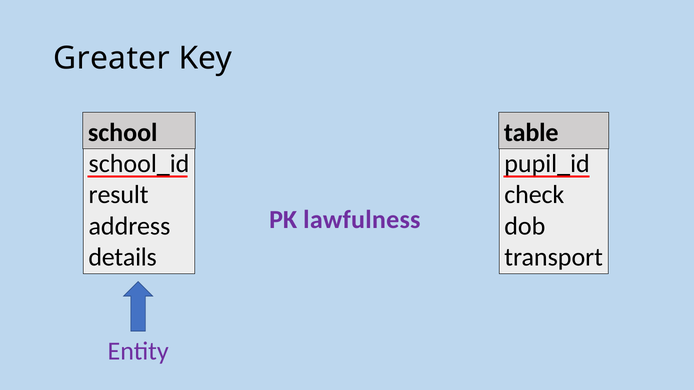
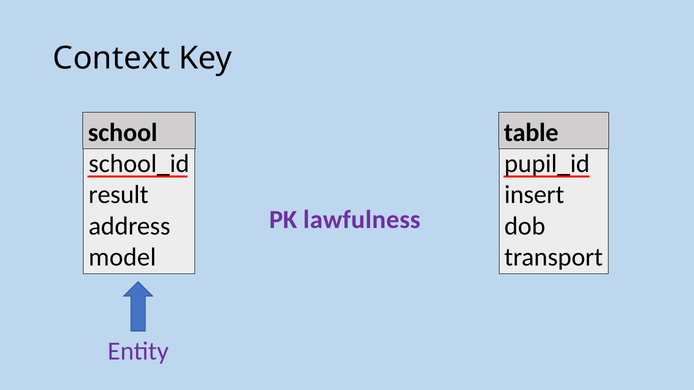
Greater: Greater -> Context
check: check -> insert
details: details -> model
